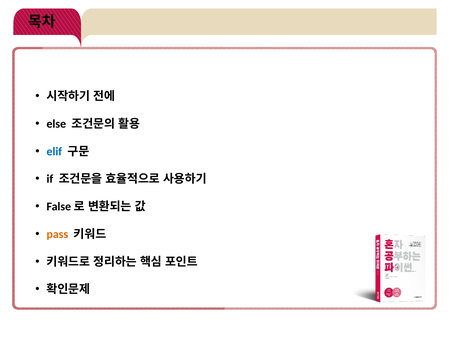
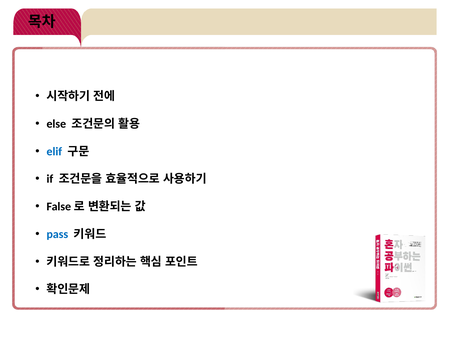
pass colour: orange -> blue
